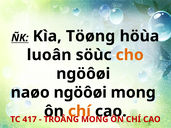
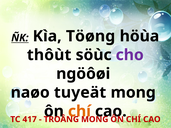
luoân: luoân -> thôùt
cho colour: orange -> purple
naøo ngöôøi: ngöôøi -> tuyeät
